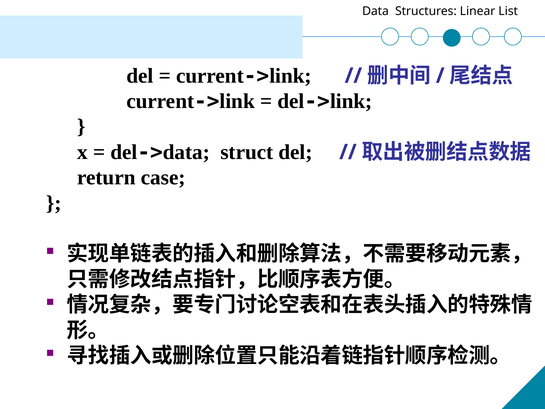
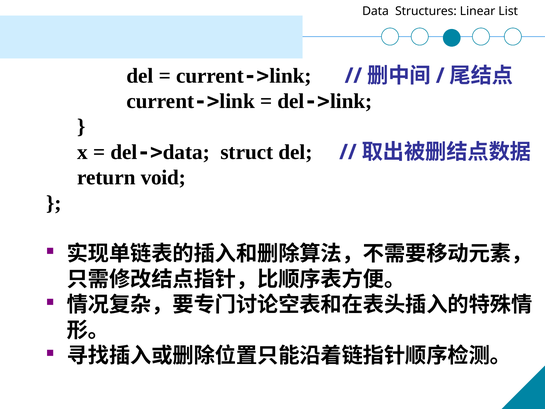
case: case -> void
